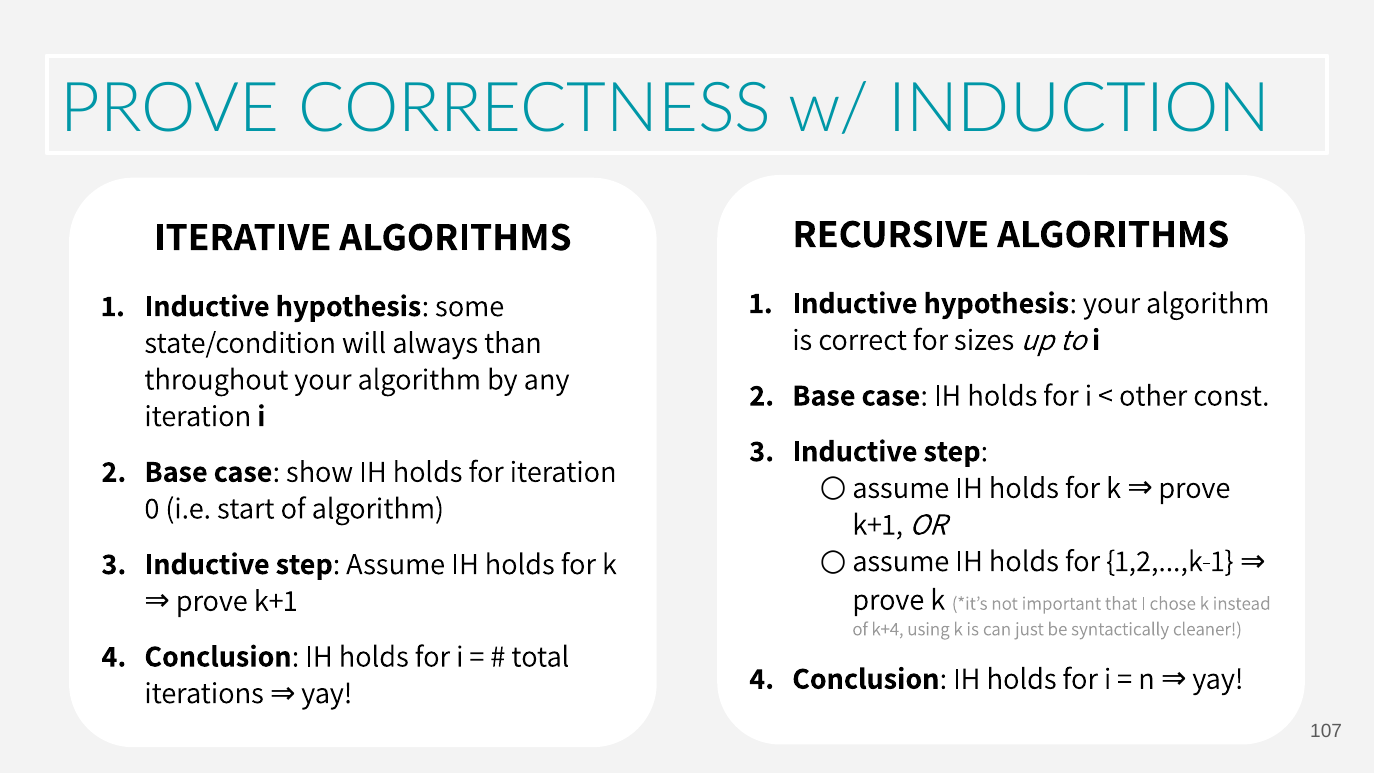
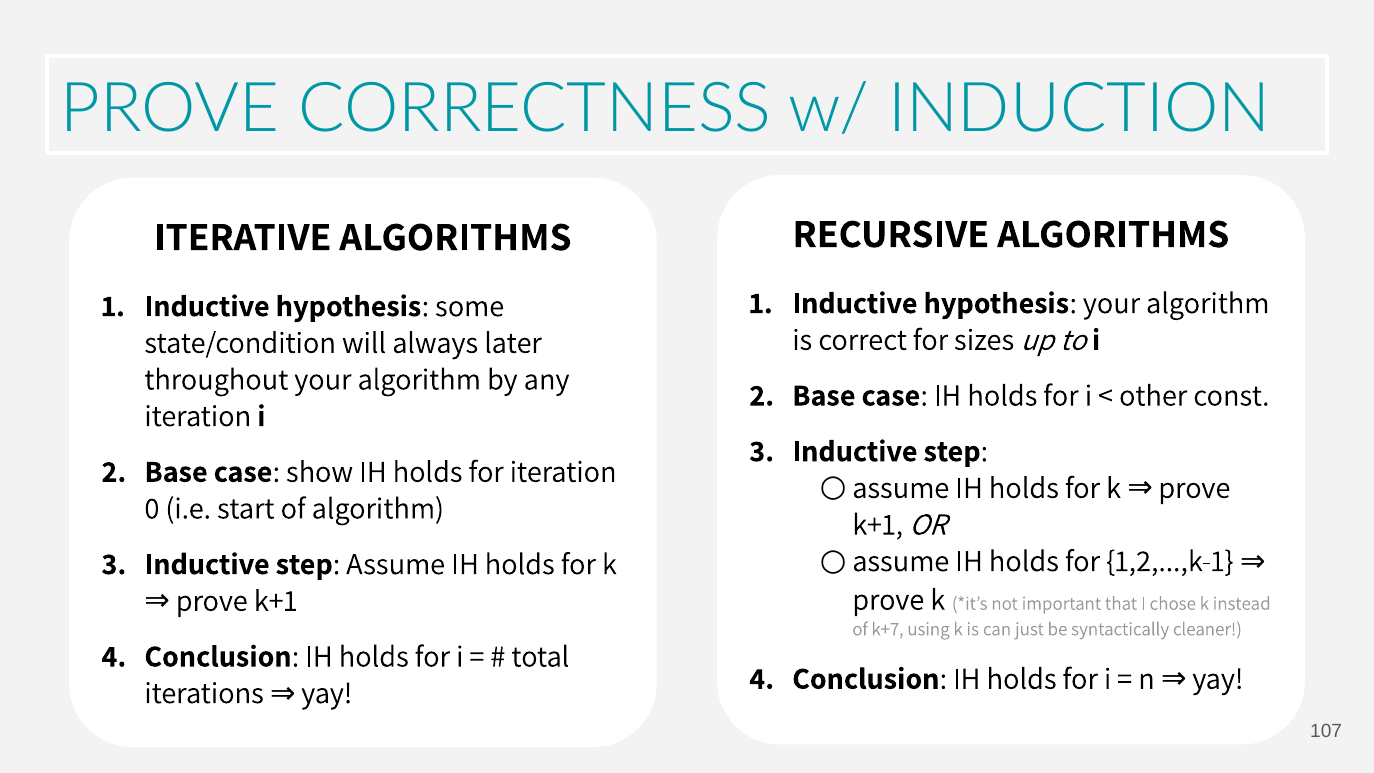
than: than -> later
k+4: k+4 -> k+7
